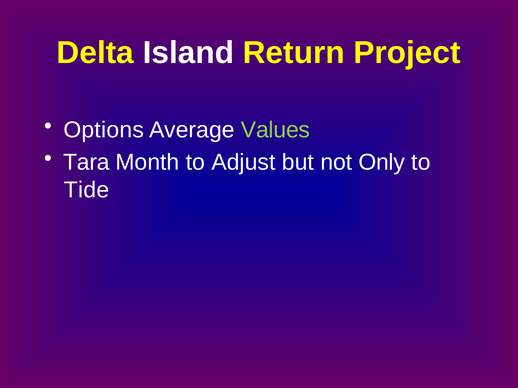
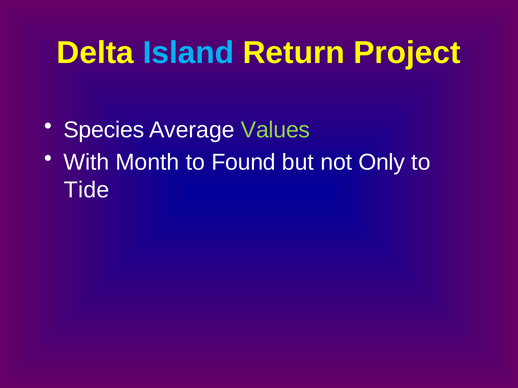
Island colour: white -> light blue
Options: Options -> Species
Tara: Tara -> With
Adjust: Adjust -> Found
